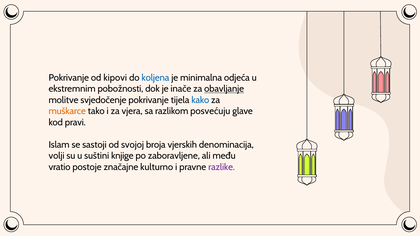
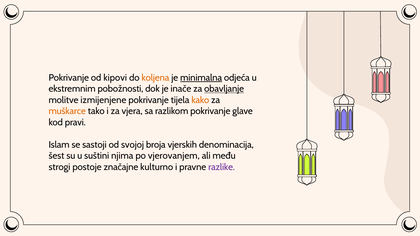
koljena colour: blue -> orange
minimalna underline: none -> present
svjedočenje: svjedočenje -> izmijenjene
kako colour: blue -> orange
razlikom posvećuju: posvećuju -> pokrivanje
volji: volji -> šest
knjige: knjige -> njima
zaboravljene: zaboravljene -> vjerovanjem
vratio: vratio -> strogi
